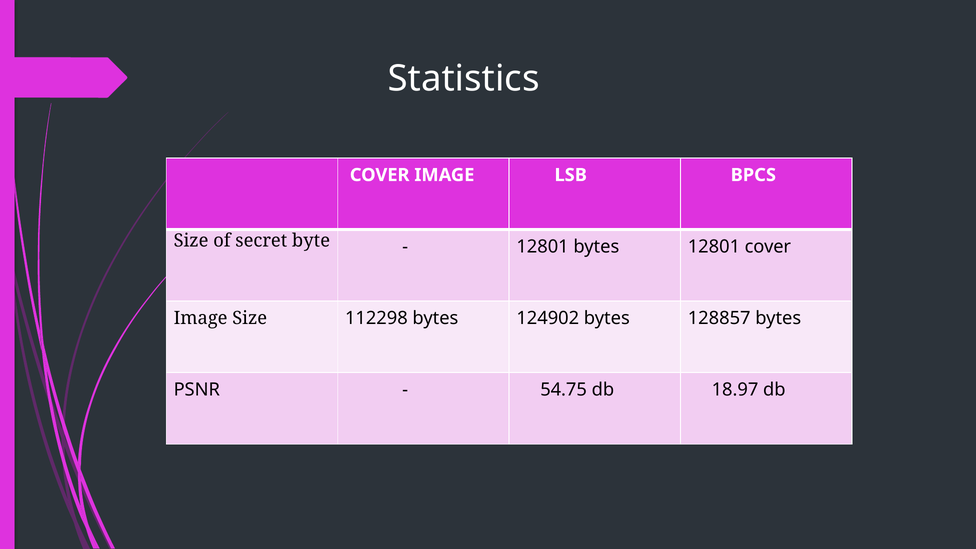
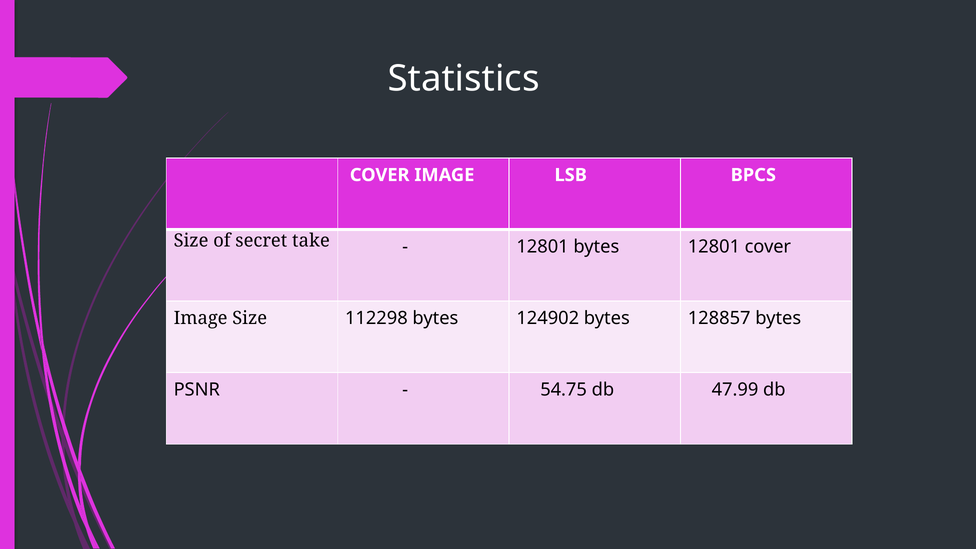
byte: byte -> take
18.97: 18.97 -> 47.99
